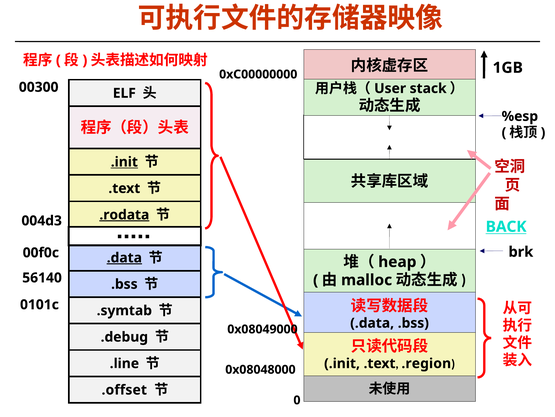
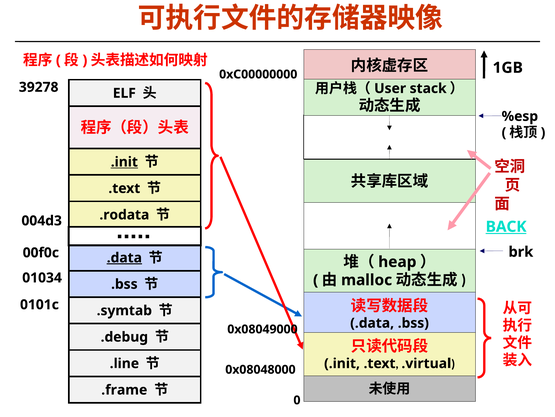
00300: 00300 -> 39278
.rodata underline: present -> none
BACK underline: none -> present
56140: 56140 -> 01034
.region: .region -> .virtual
.offset: .offset -> .frame
